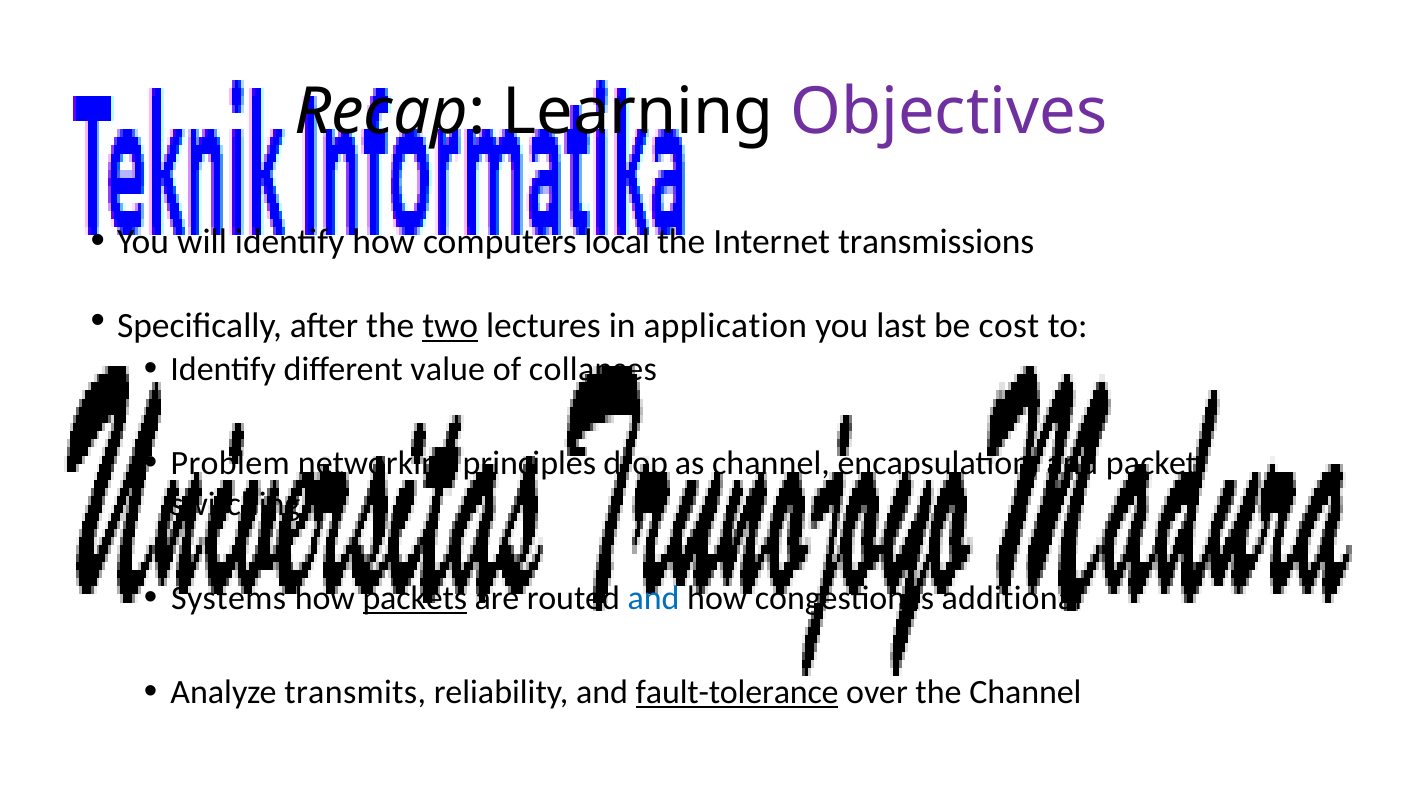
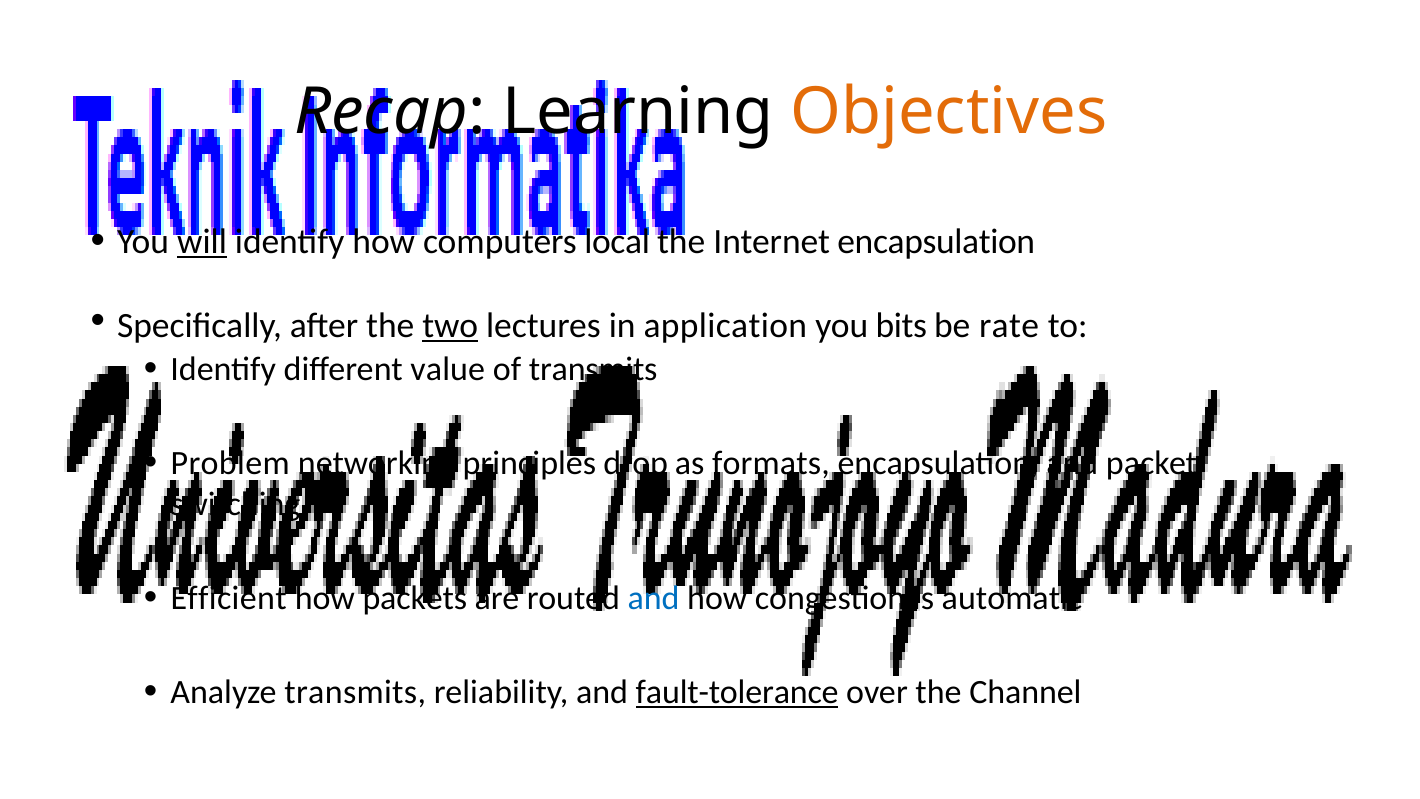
Objectives colour: purple -> orange
will underline: none -> present
Internet transmissions: transmissions -> encapsulation
last: last -> bits
cost: cost -> rate
of collapses: collapses -> transmits
as channel: channel -> formats
Systems: Systems -> Efficient
packets underline: present -> none
additional: additional -> automatic
